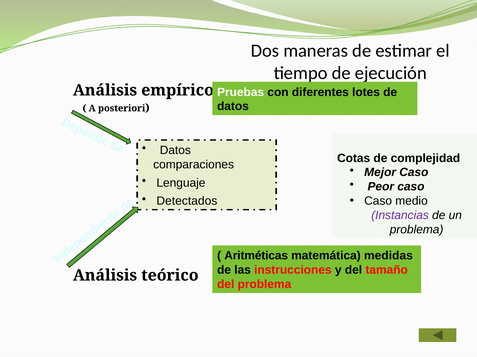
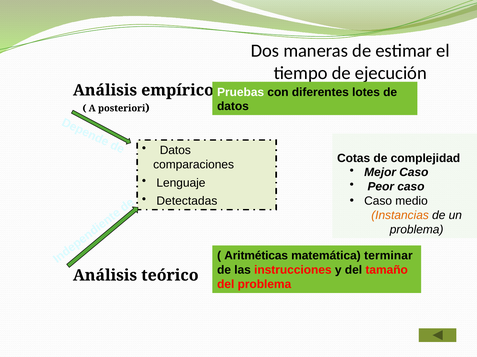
Detectados: Detectados -> Detectadas
Instancias colour: purple -> orange
medidas: medidas -> terminar
